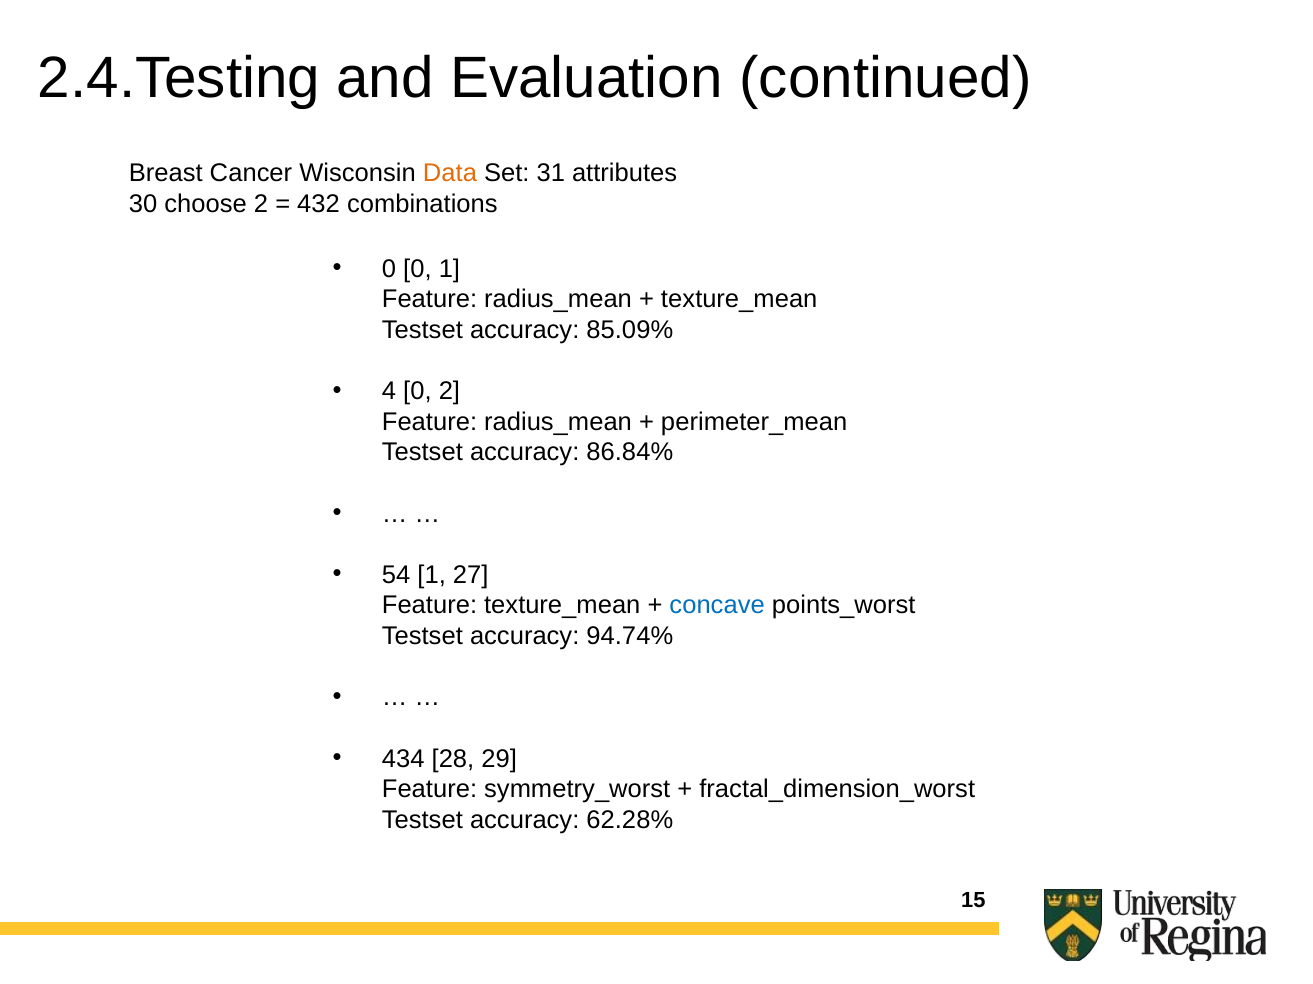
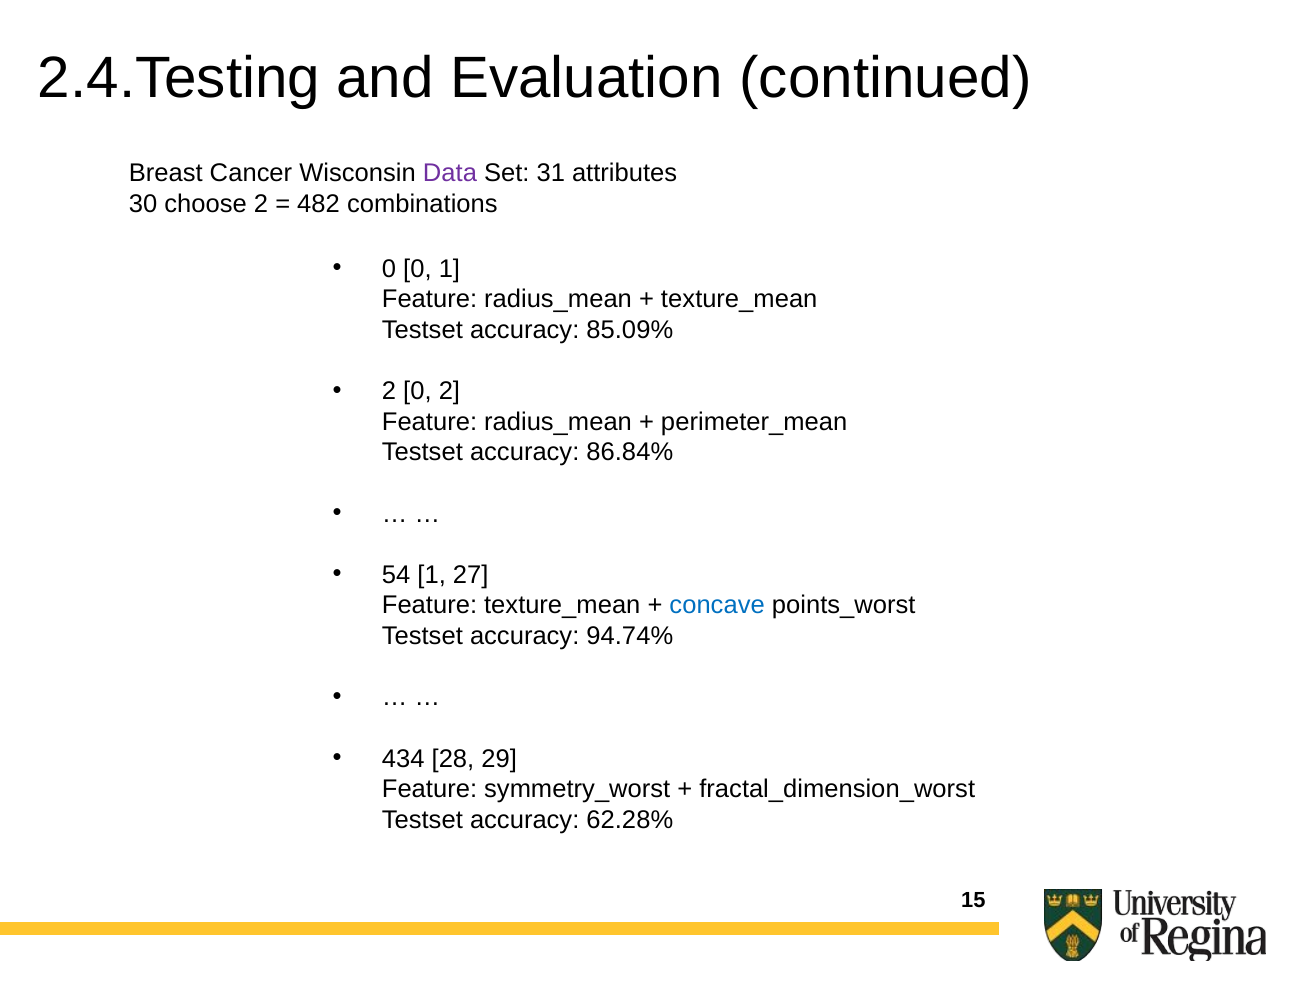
Data colour: orange -> purple
432: 432 -> 482
4 at (389, 391): 4 -> 2
